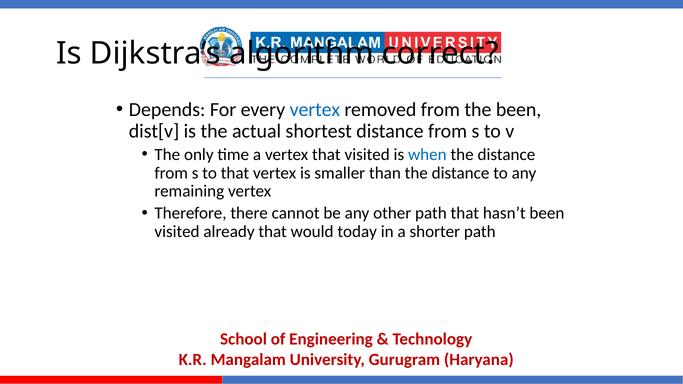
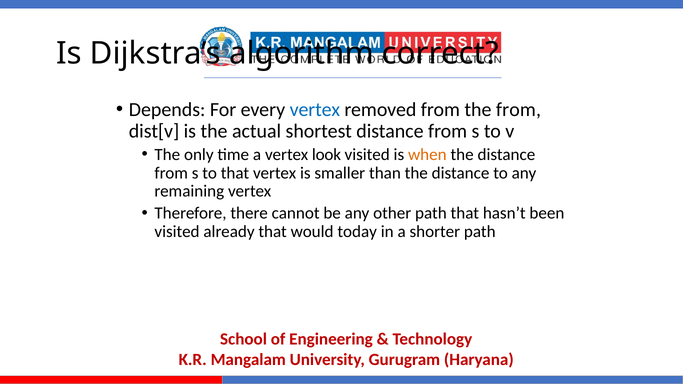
the been: been -> from
vertex that: that -> look
when colour: blue -> orange
